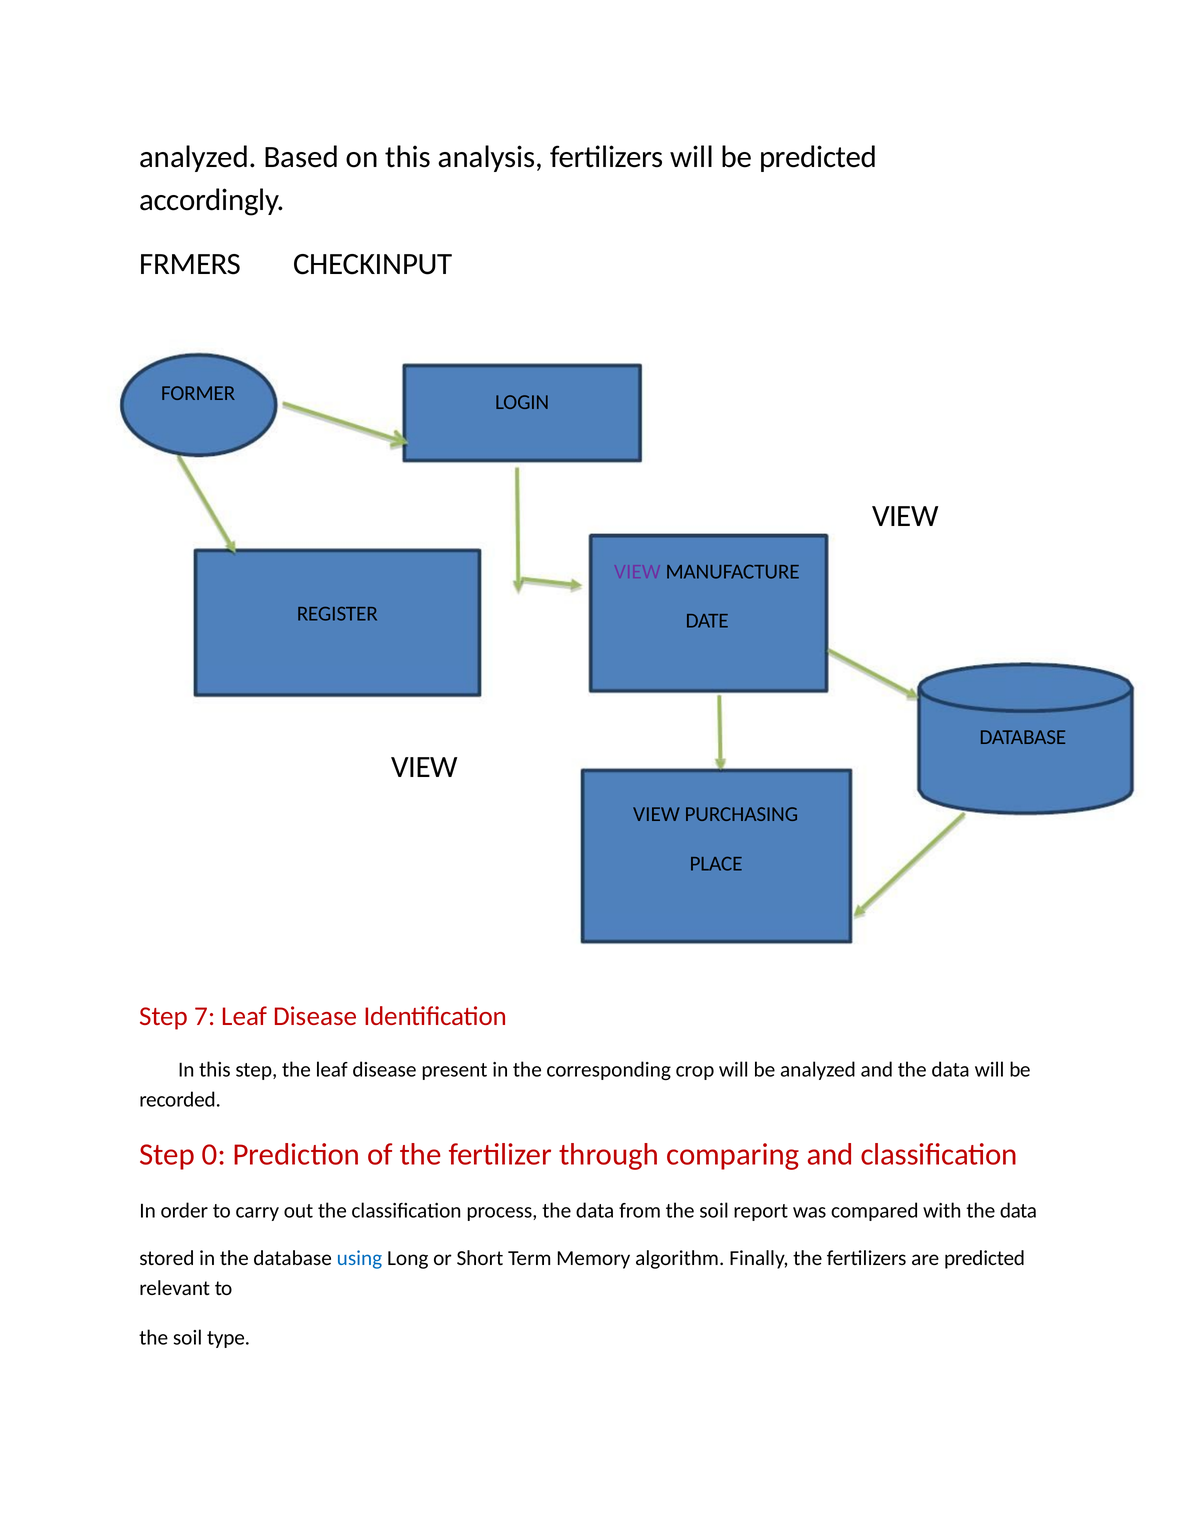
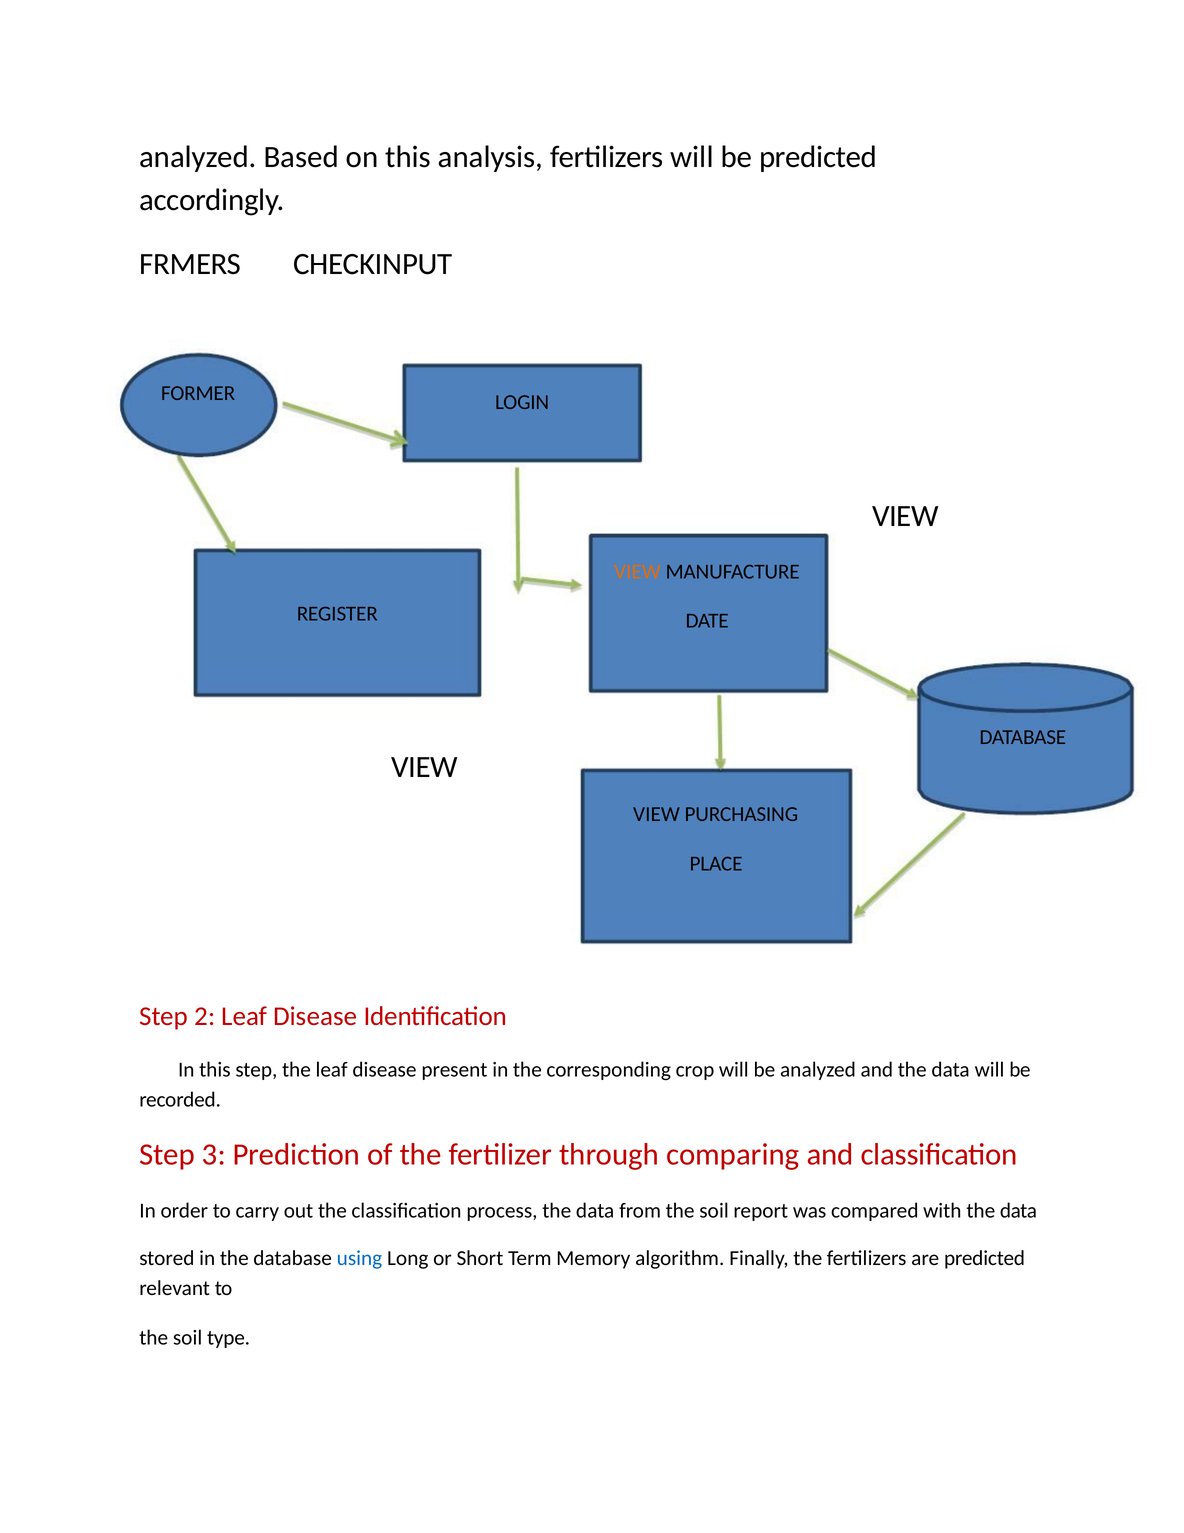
VIEW at (637, 571) colour: purple -> orange
7: 7 -> 2
0: 0 -> 3
